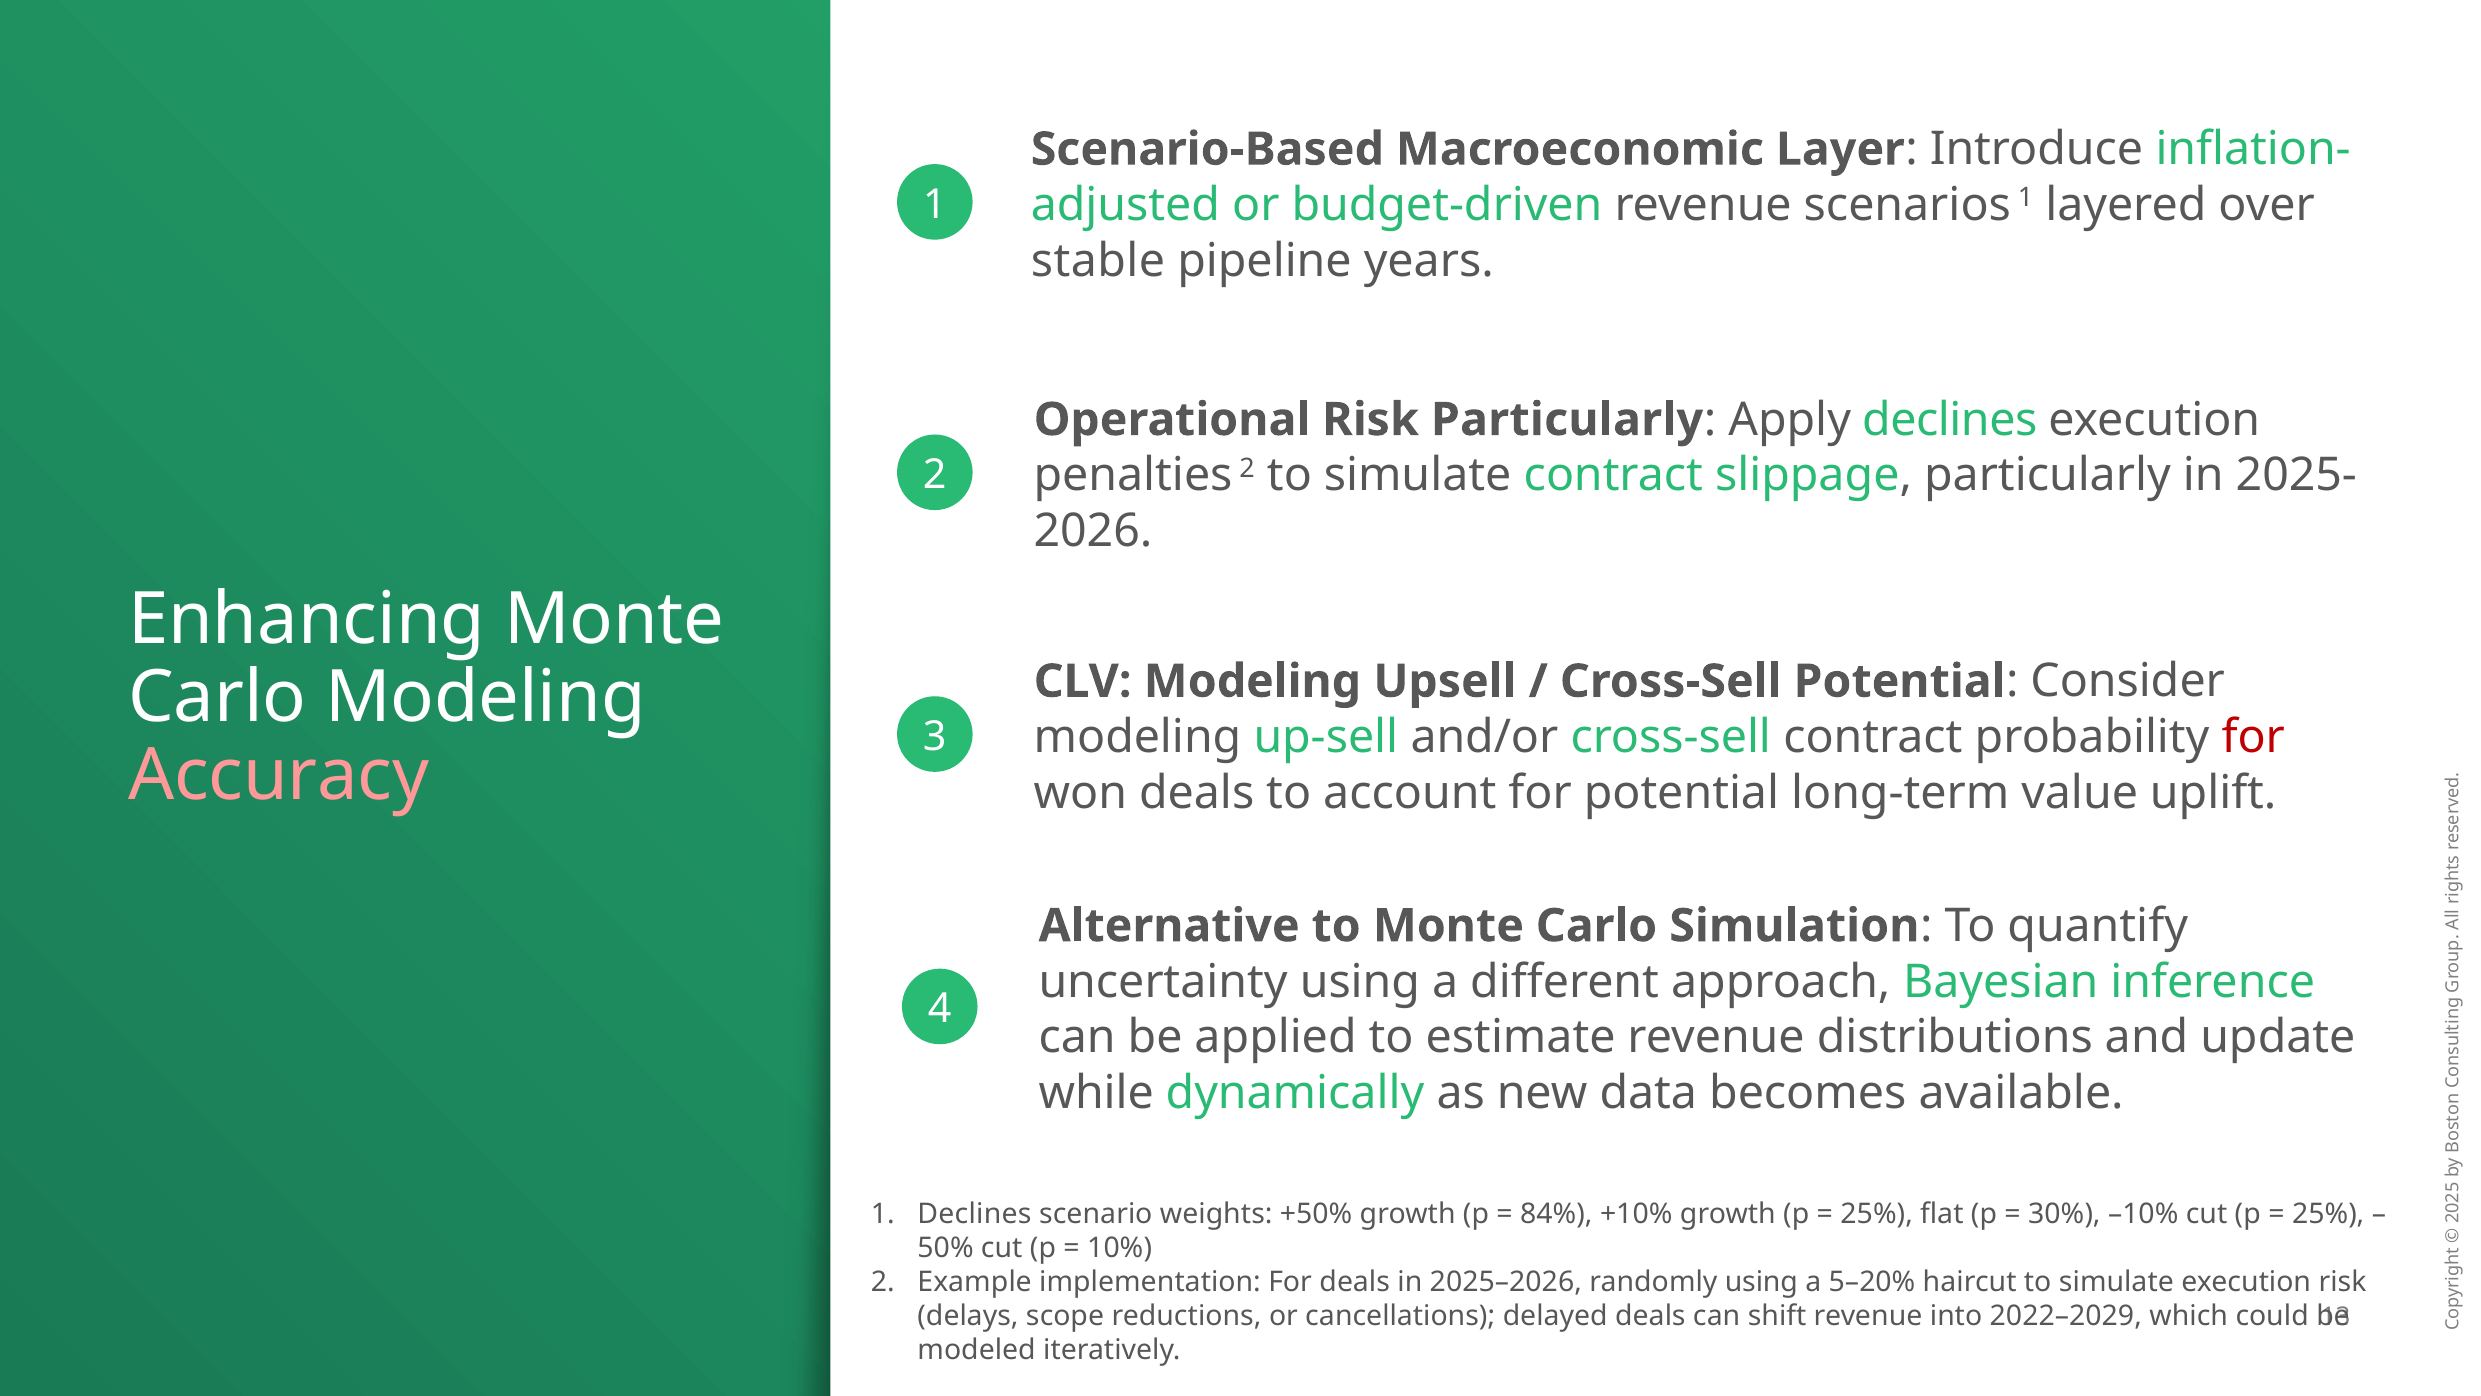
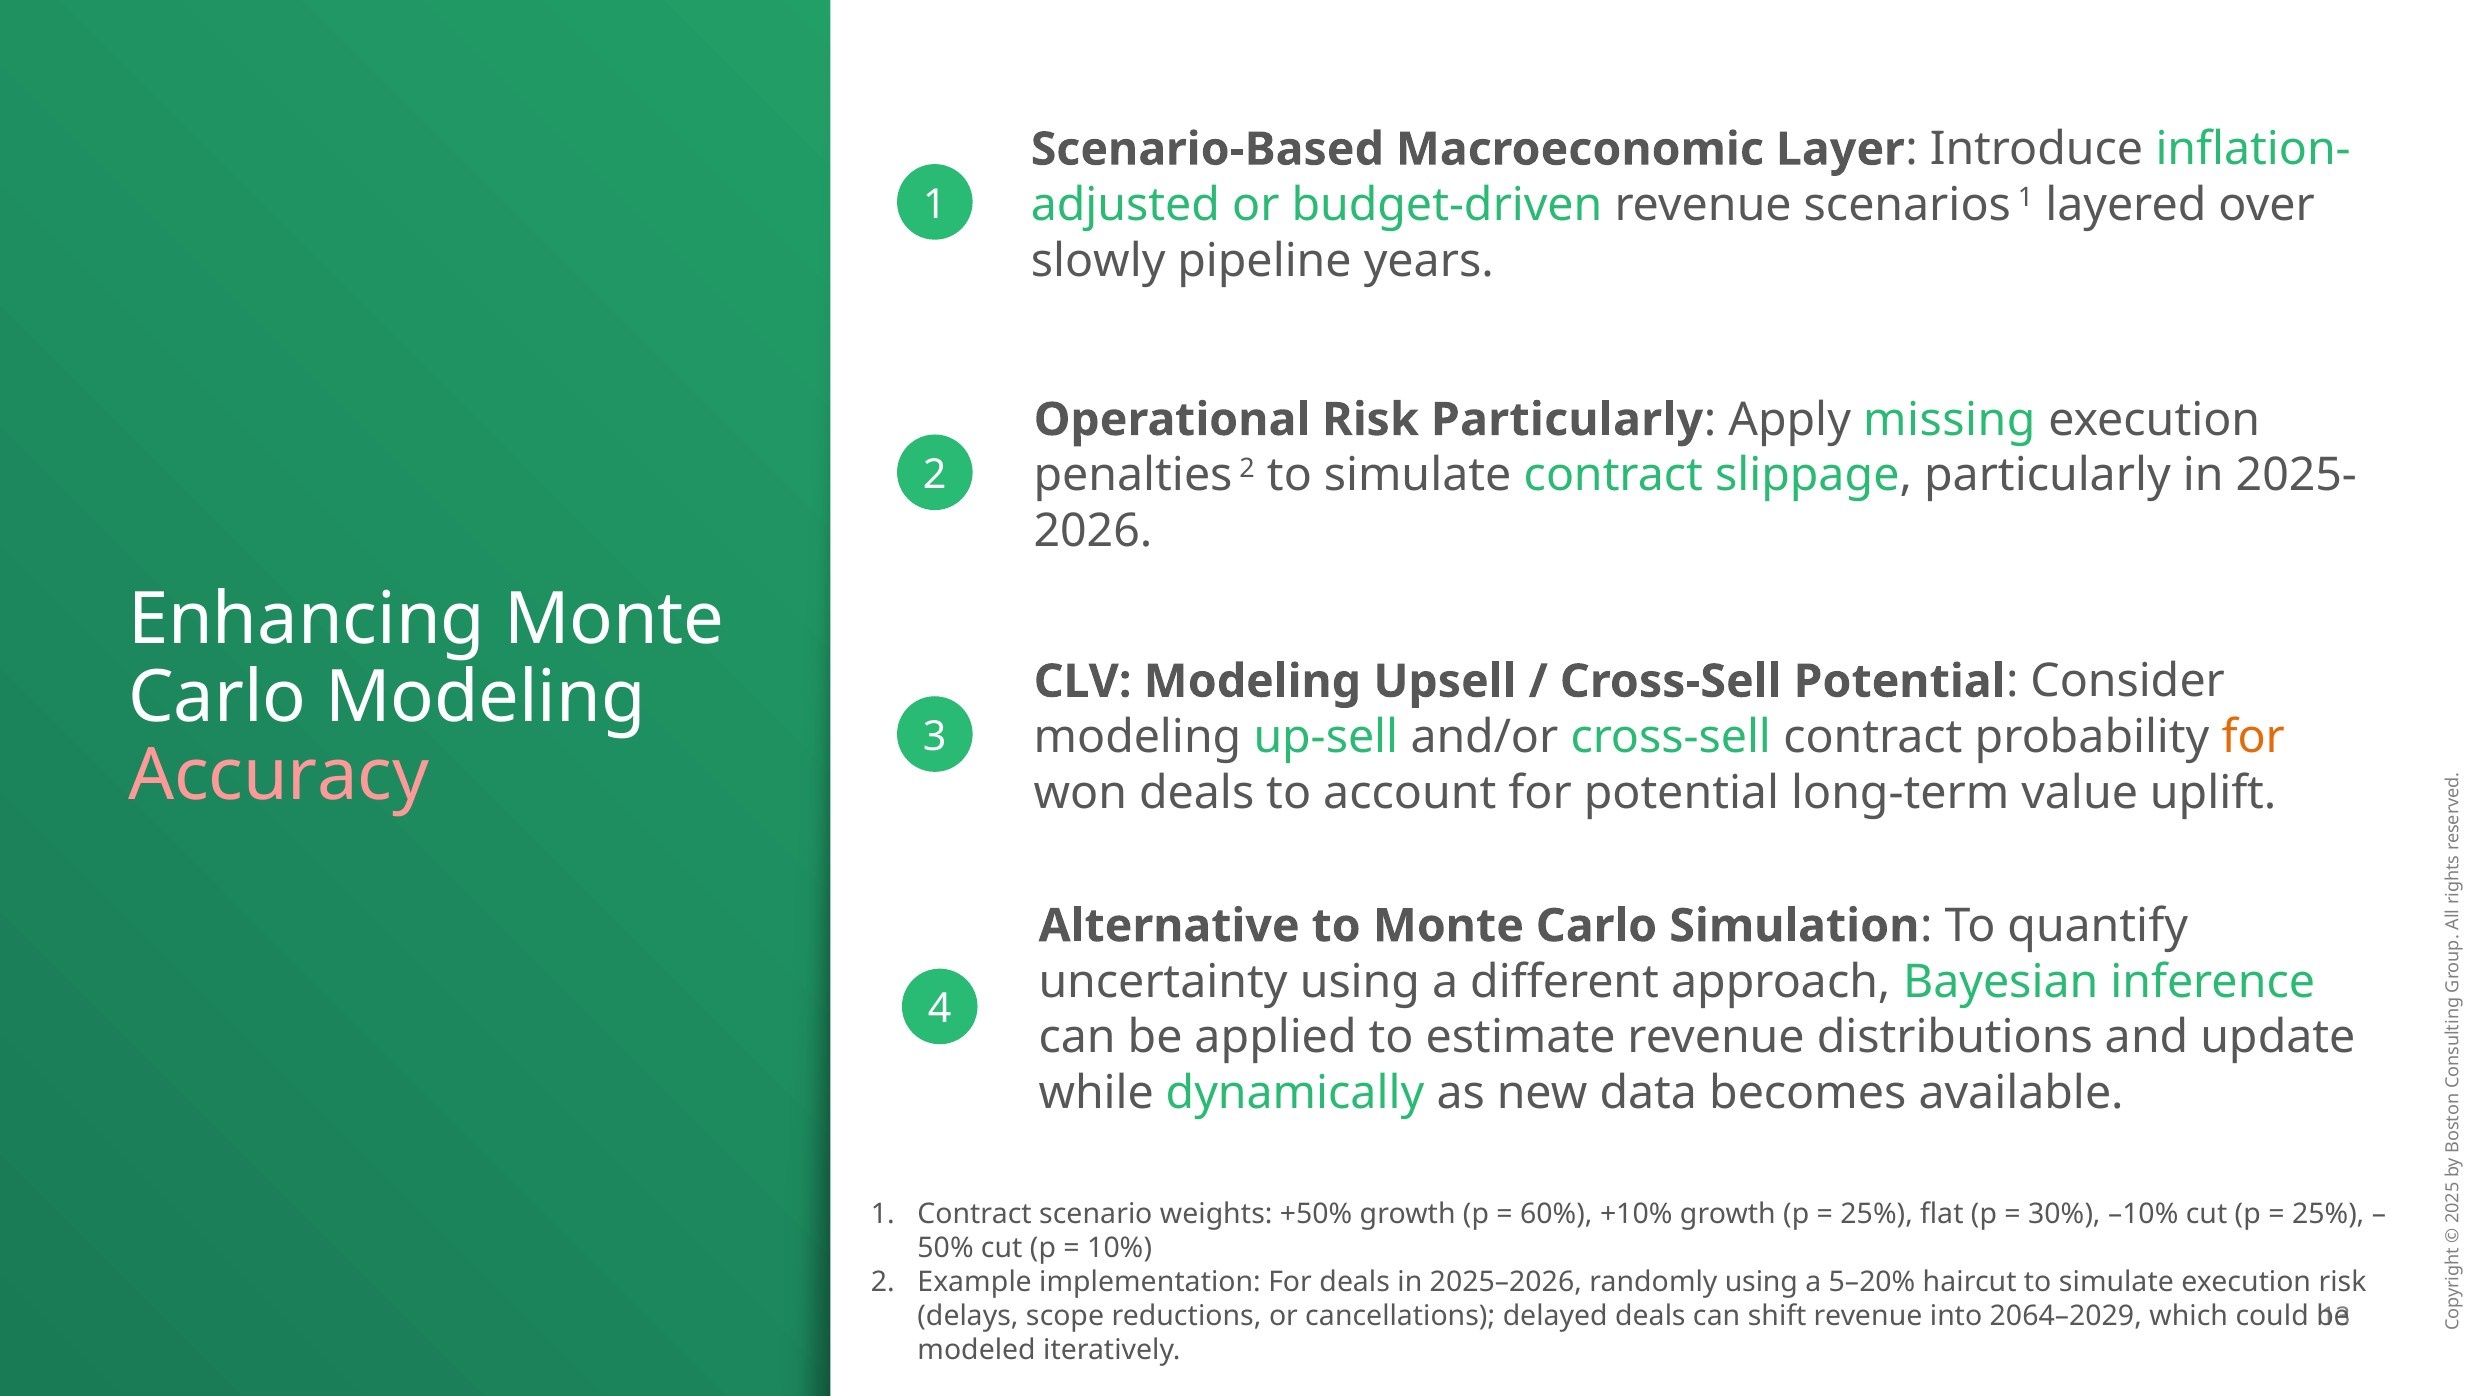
stable: stable -> slowly
Apply declines: declines -> missing
for at (2253, 737) colour: red -> orange
1 Declines: Declines -> Contract
84%: 84% -> 60%
2022–2029: 2022–2029 -> 2064–2029
